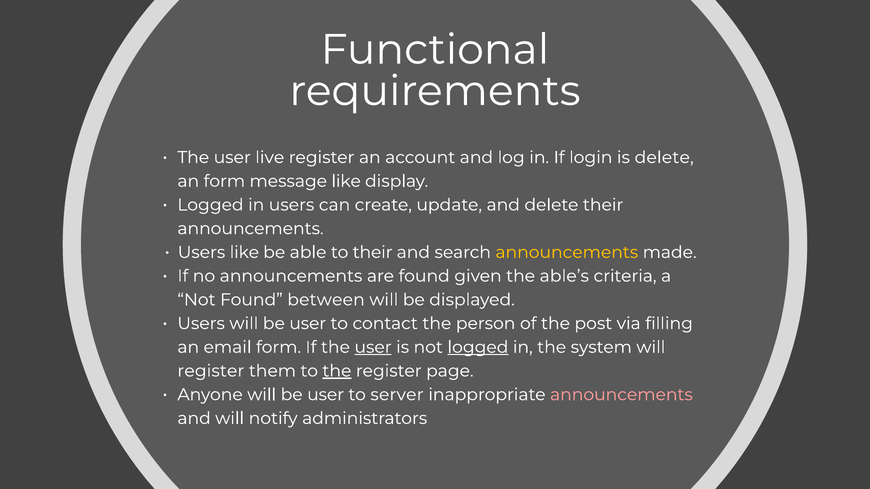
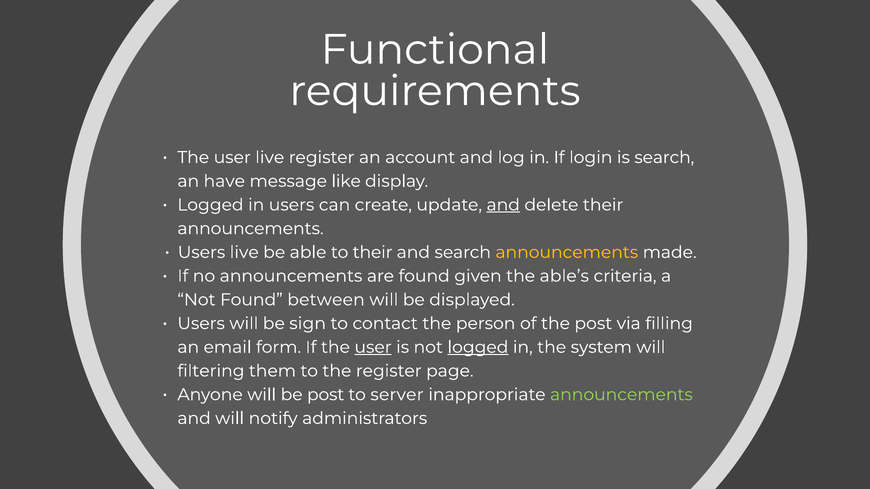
is delete: delete -> search
an form: form -> have
and at (503, 205) underline: none -> present
Users like: like -> live
Users will be user: user -> sign
register at (211, 371): register -> filtering
the at (337, 371) underline: present -> none
Anyone will be user: user -> post
announcements at (621, 395) colour: pink -> light green
